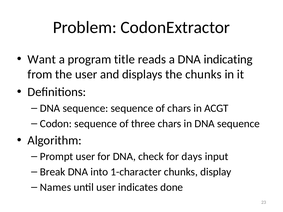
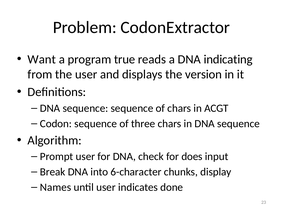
title: title -> true
the chunks: chunks -> version
days: days -> does
1-character: 1-character -> 6-character
